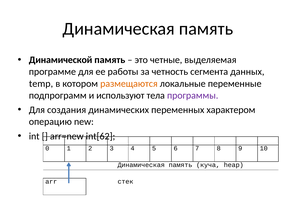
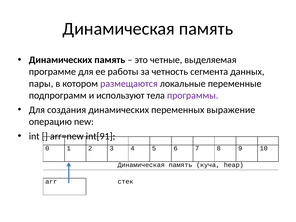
Динамической at (61, 60): Динамической -> Динамических
temp: temp -> пары
размещаются colour: orange -> purple
характером: характером -> выражение
int[62: int[62 -> int[91
